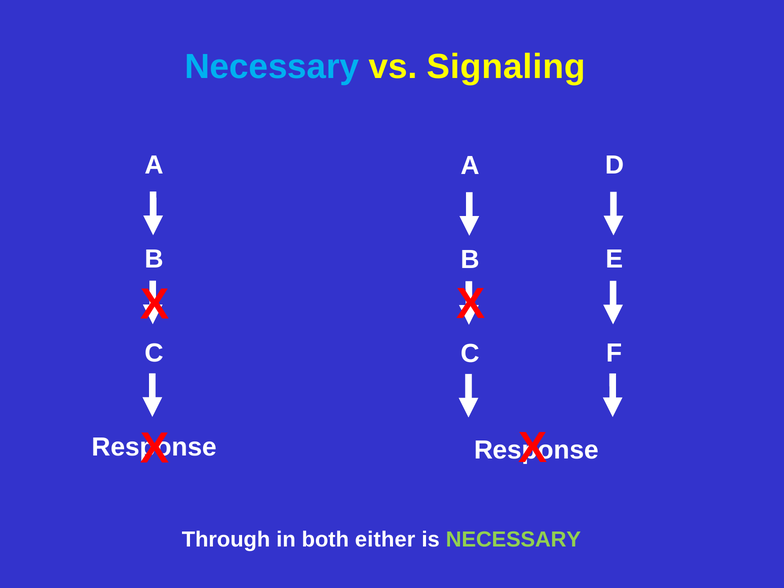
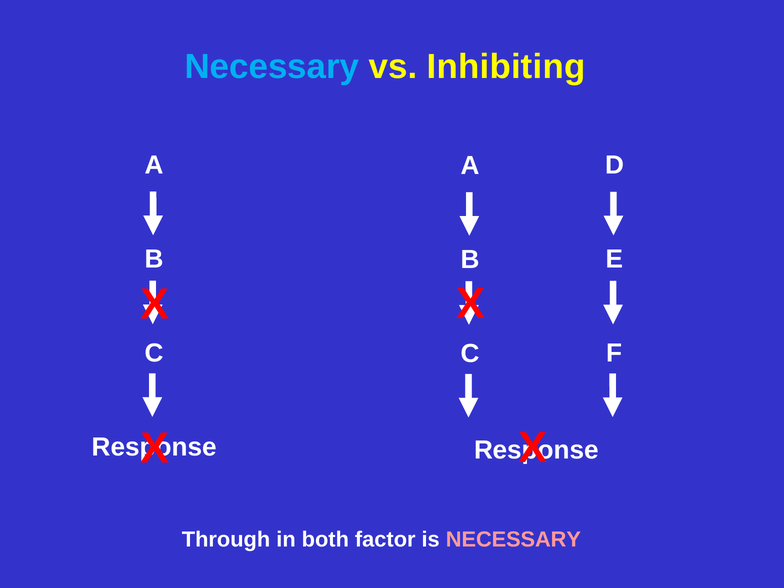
Signaling: Signaling -> Inhibiting
either: either -> factor
NECESSARY at (513, 540) colour: light green -> pink
